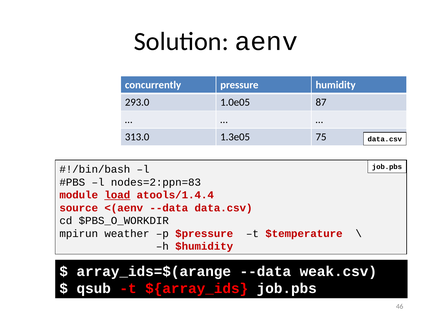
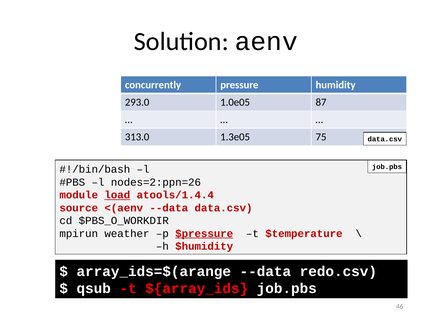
nodes=2:ppn=83: nodes=2:ppn=83 -> nodes=2:ppn=26
$pressure underline: none -> present
weak.csv: weak.csv -> redo.csv
